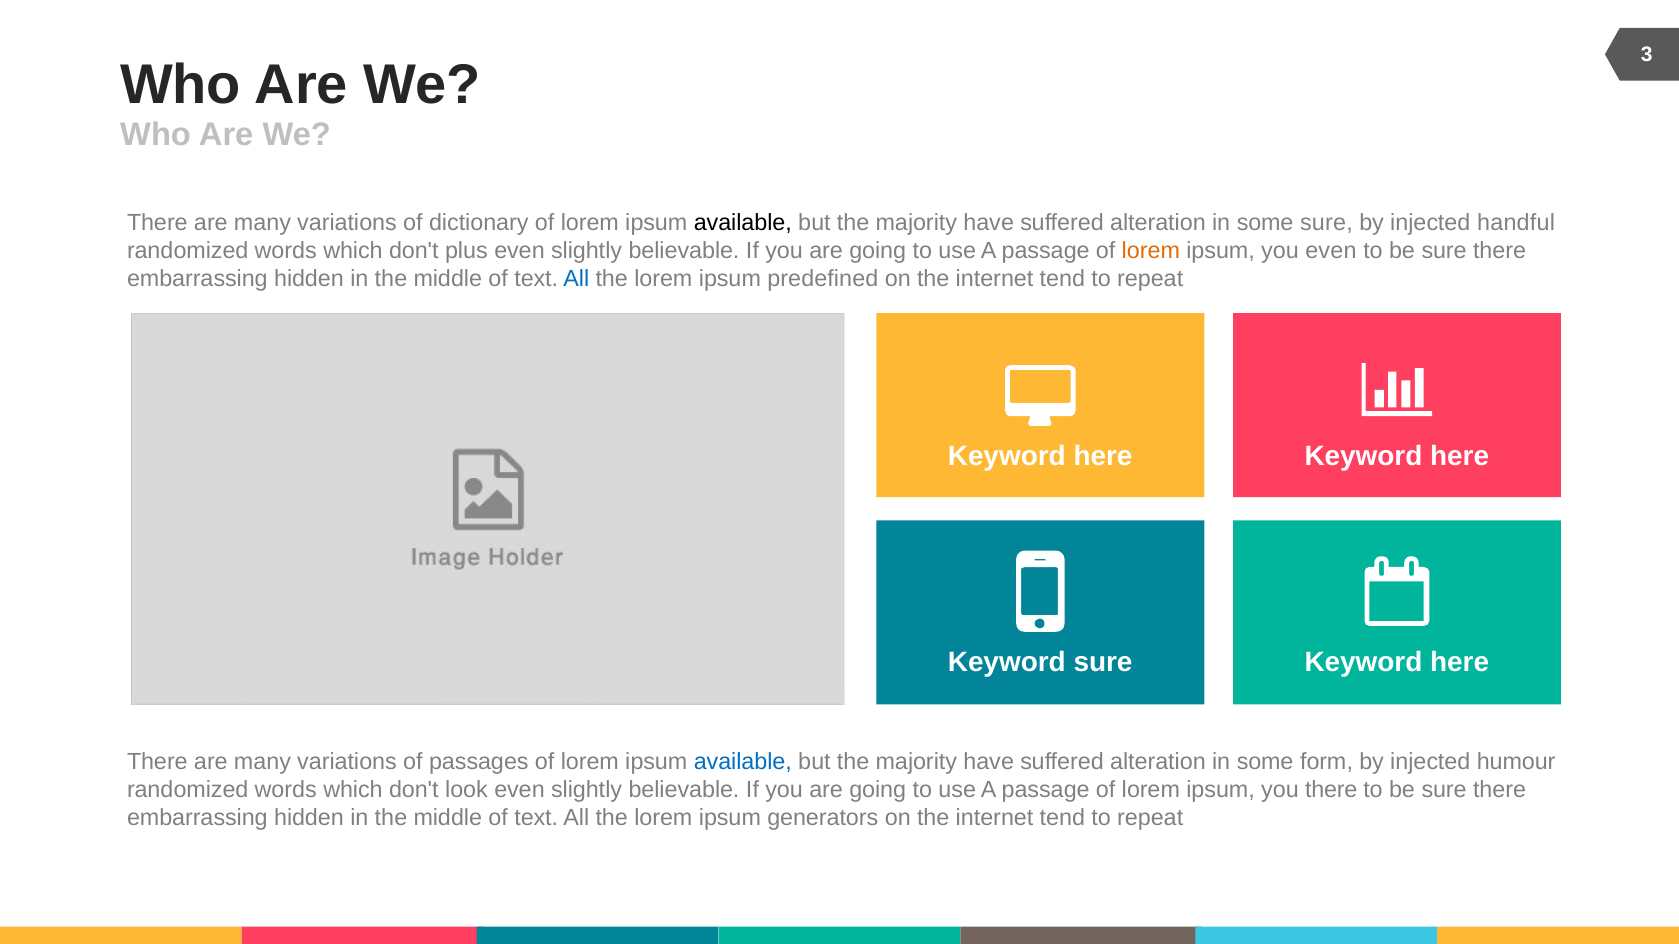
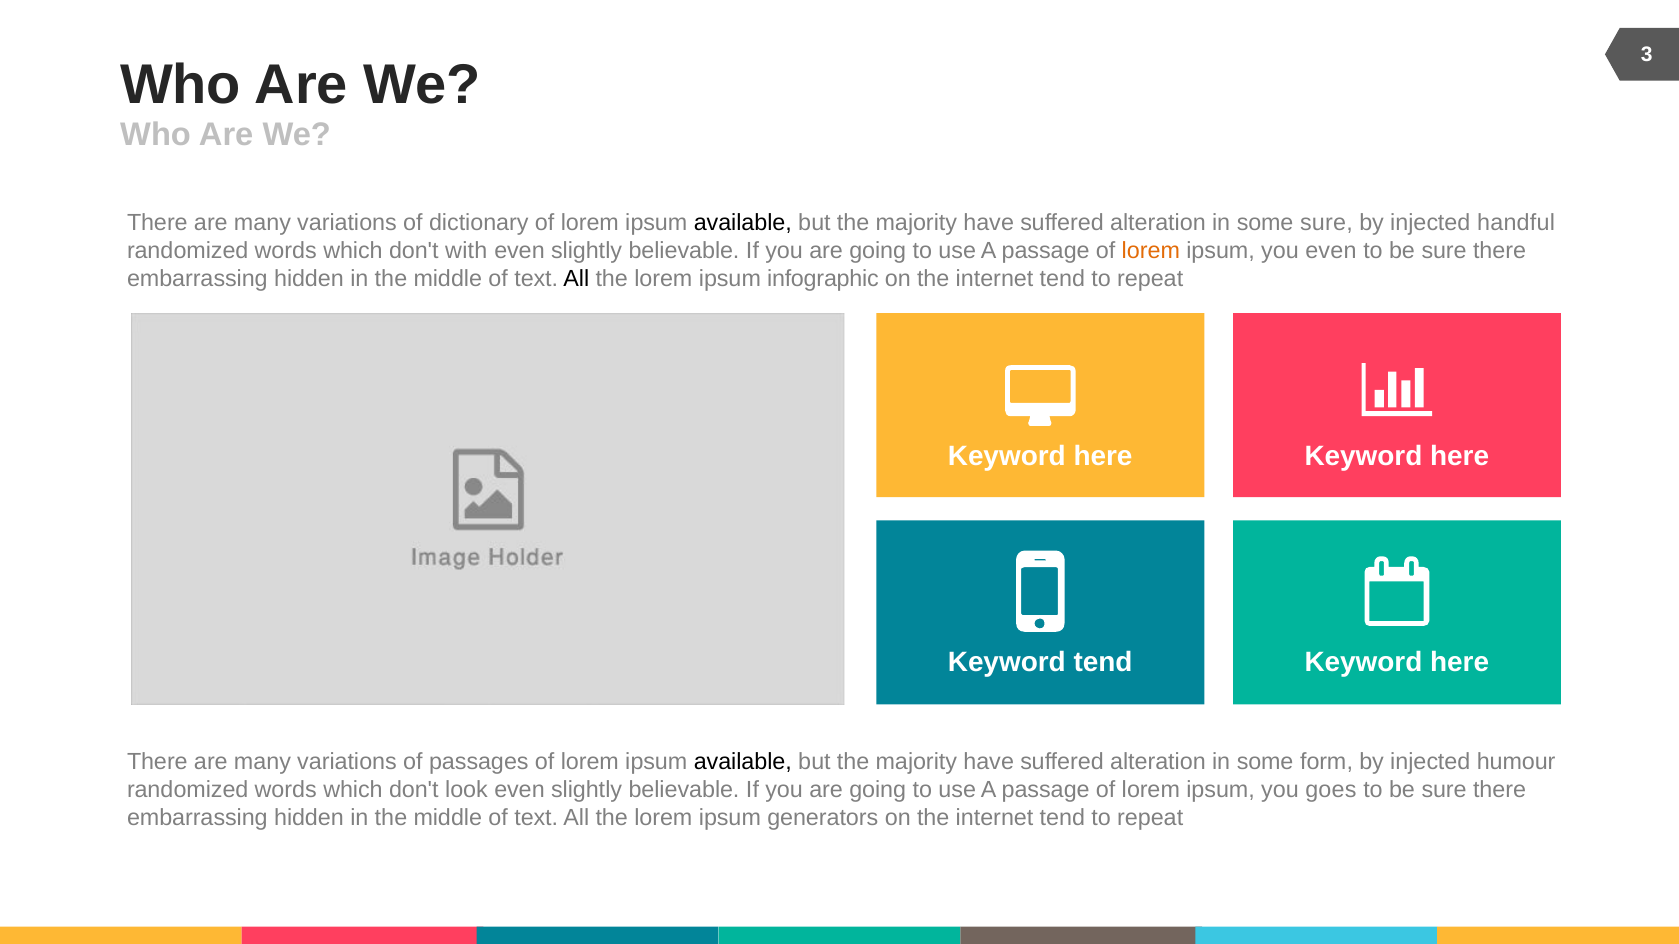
plus: plus -> with
All at (576, 279) colour: blue -> black
predefined: predefined -> infographic
Keyword sure: sure -> tend
available at (743, 763) colour: blue -> black
you there: there -> goes
